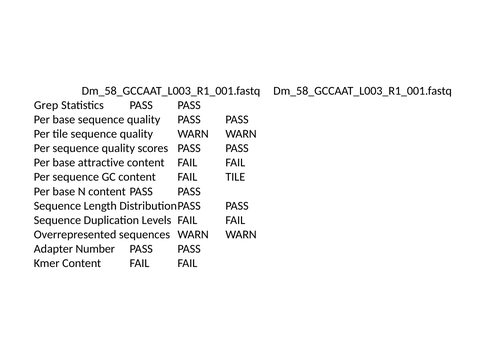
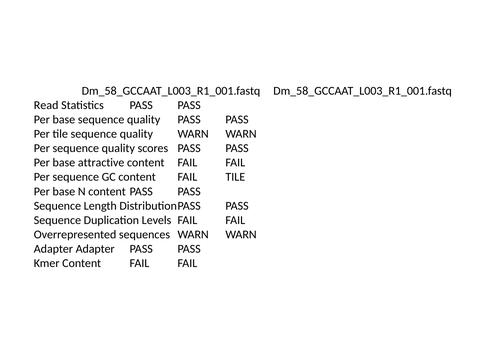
Grep: Grep -> Read
Adapter Number: Number -> Adapter
